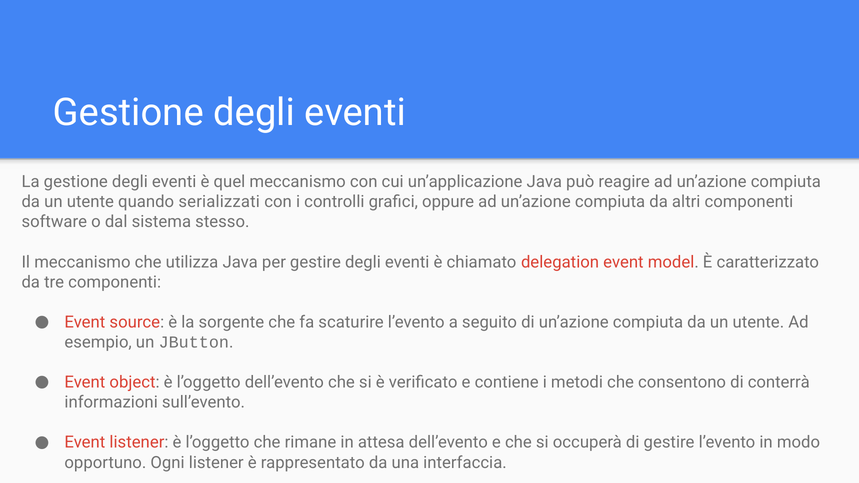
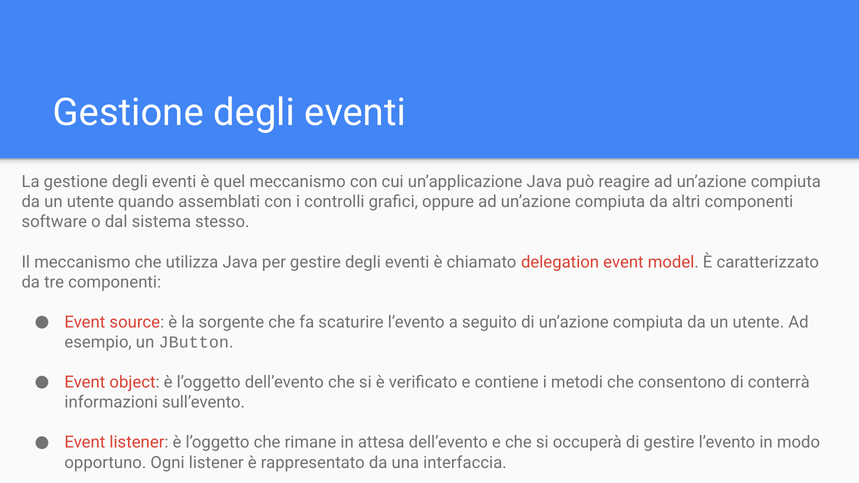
serializzati: serializzati -> assemblati
